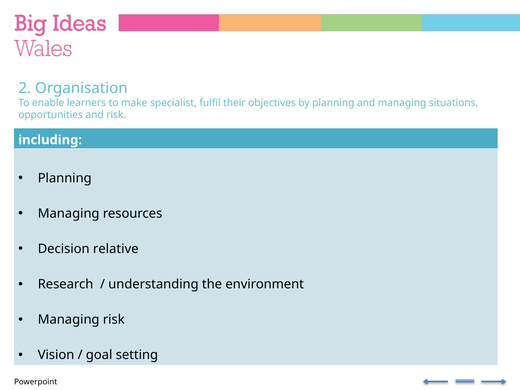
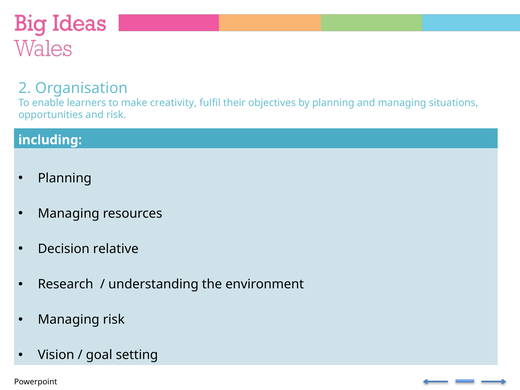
specialist: specialist -> creativity
